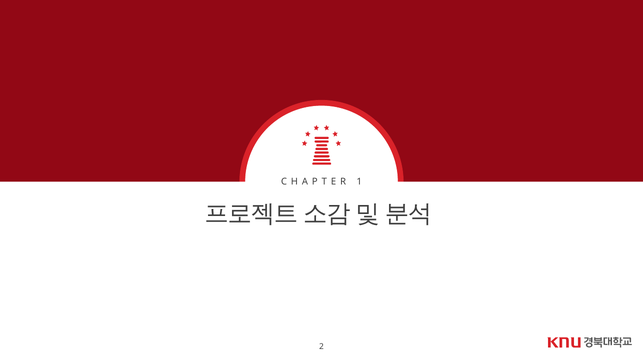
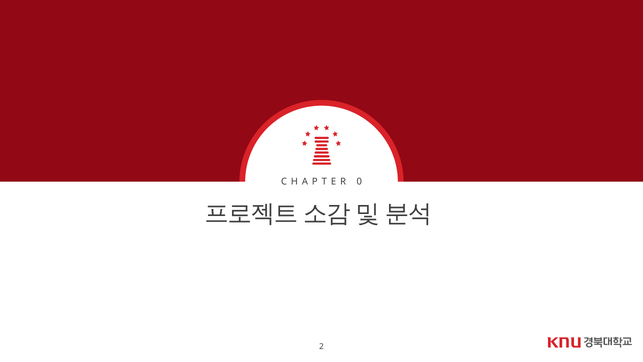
1: 1 -> 0
